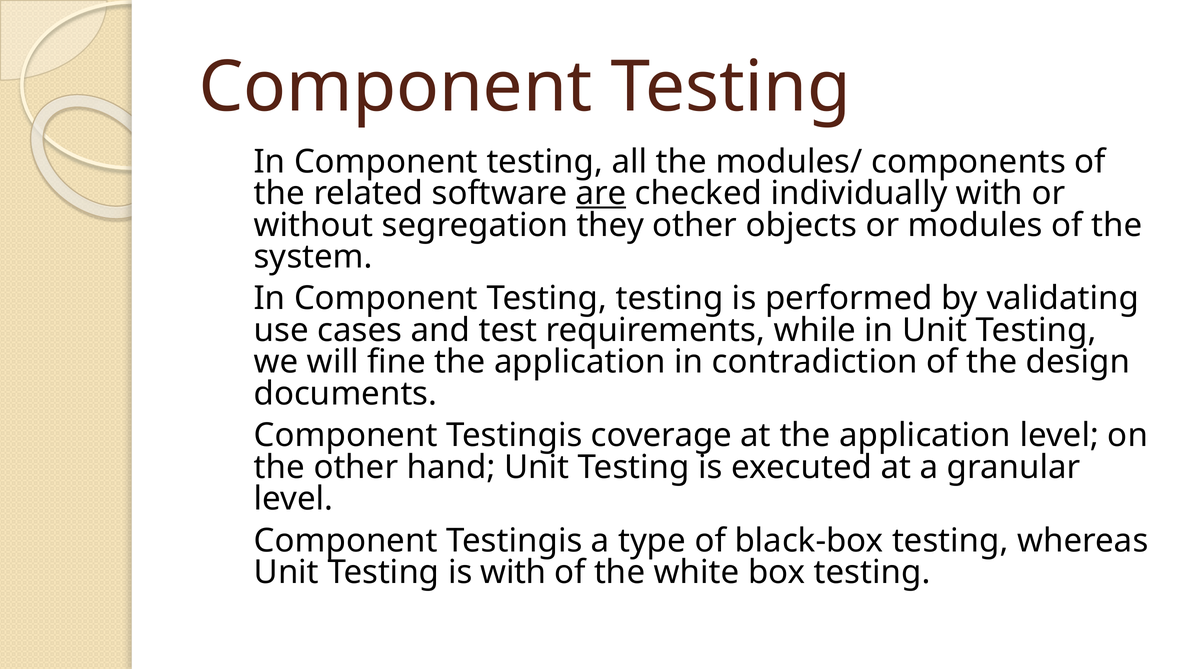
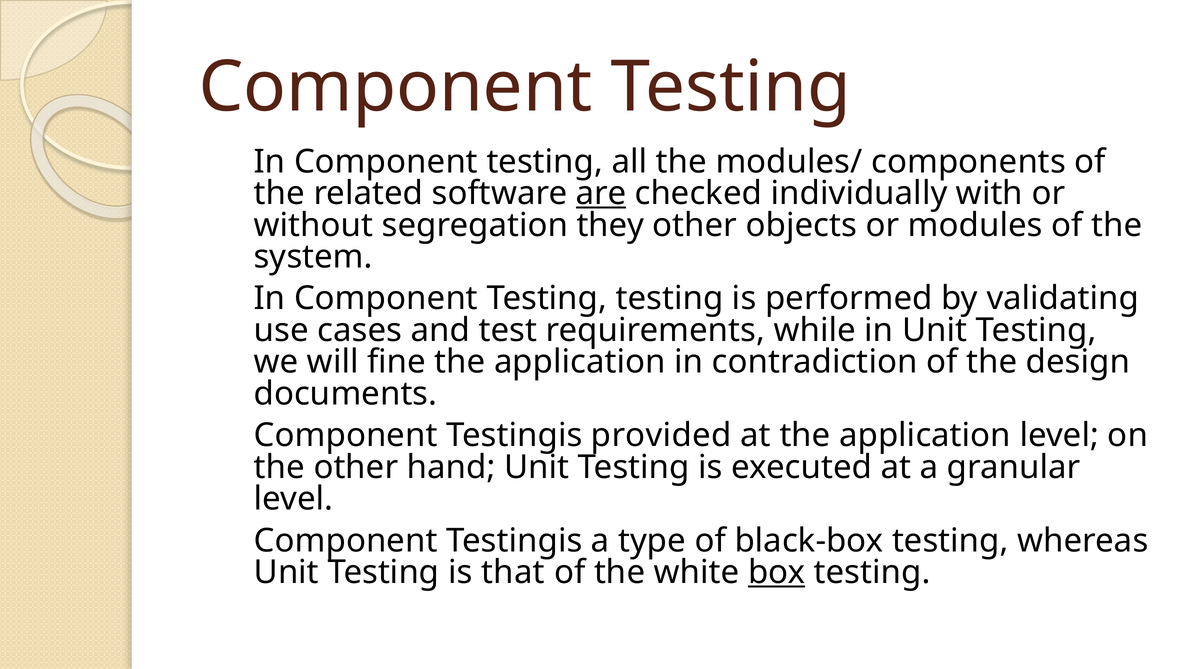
coverage: coverage -> provided
is with: with -> that
box underline: none -> present
